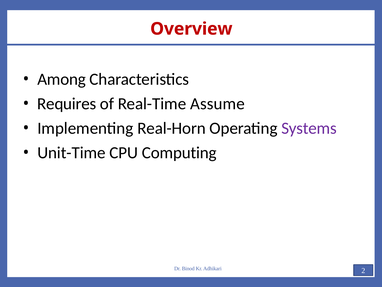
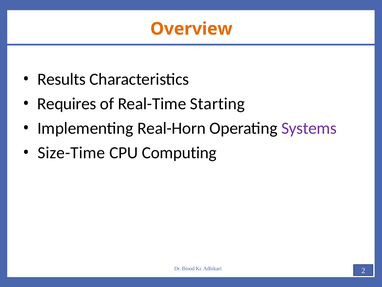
Overview colour: red -> orange
Among: Among -> Results
Assume: Assume -> Starting
Unit-Time: Unit-Time -> Size-Time
